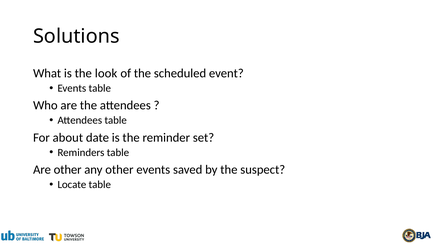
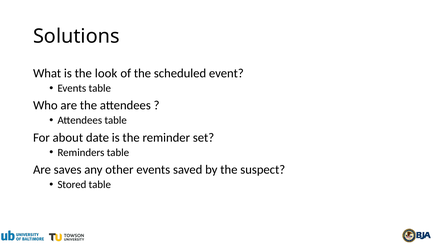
Are other: other -> saves
Locate: Locate -> Stored
